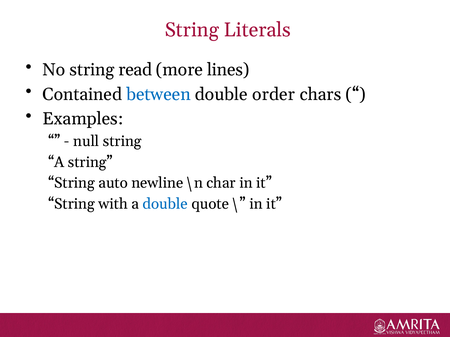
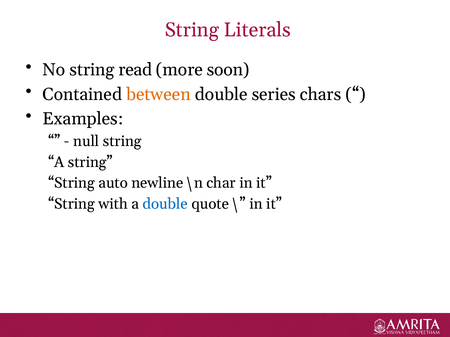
lines: lines -> soon
between colour: blue -> orange
order: order -> series
